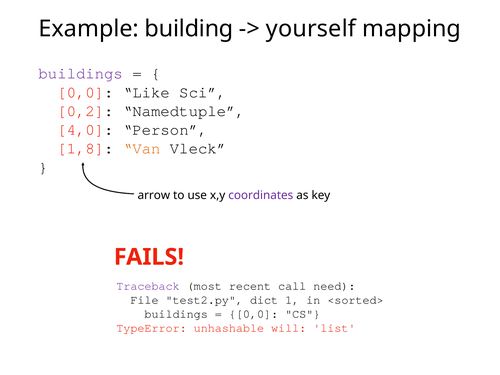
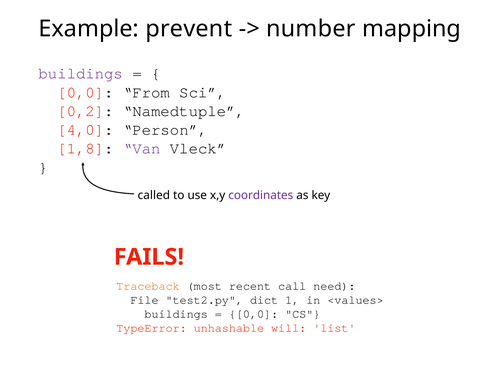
building: building -> prevent
yourself: yourself -> number
Like: Like -> From
Van colour: orange -> purple
arrow: arrow -> called
Traceback colour: purple -> orange
<sorted>: <sorted> -> <values>
